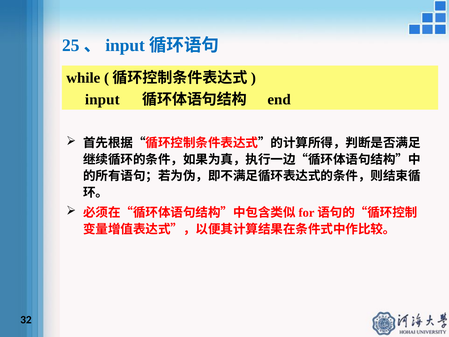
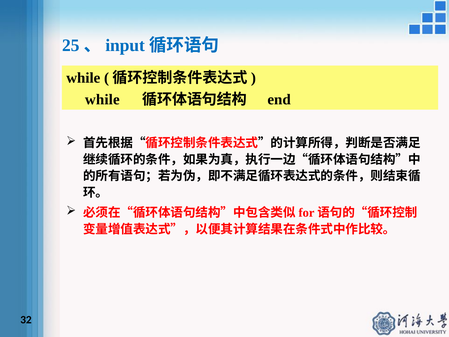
input at (102, 99): input -> while
